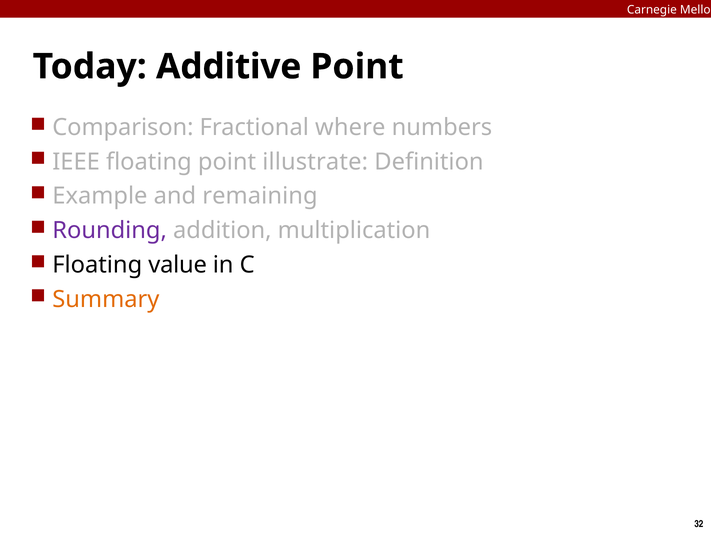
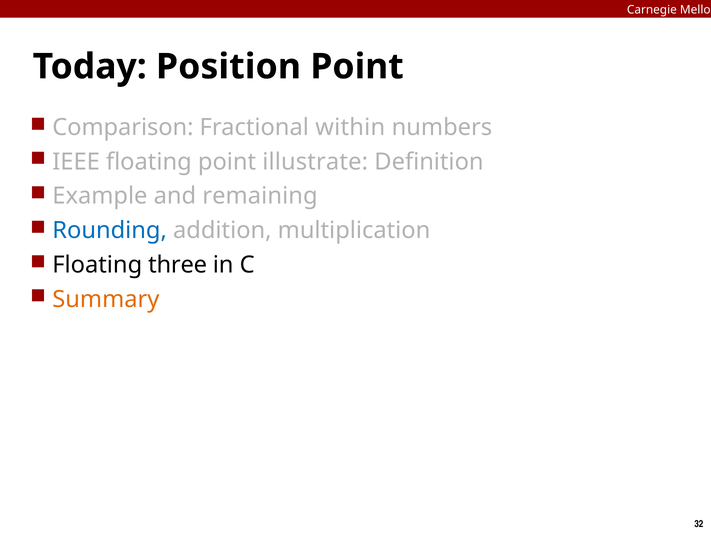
Additive: Additive -> Position
where: where -> within
Rounding colour: purple -> blue
value: value -> three
